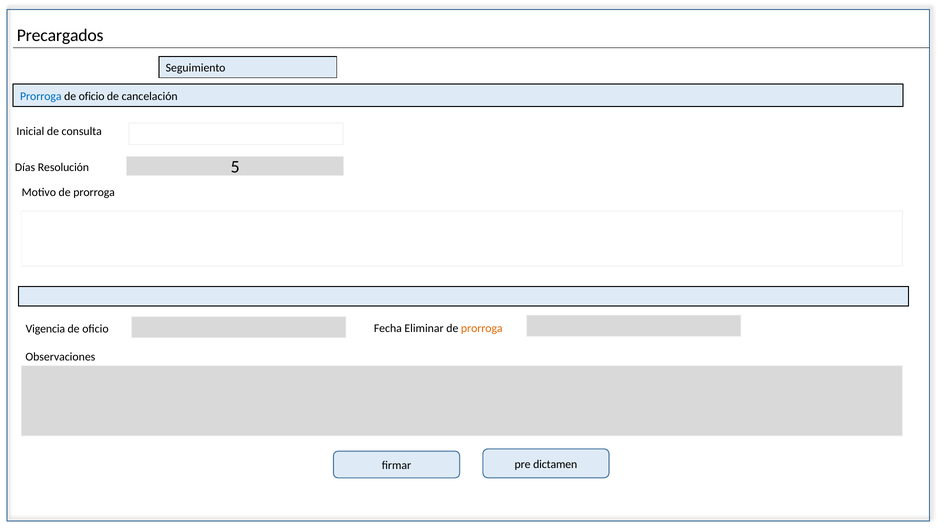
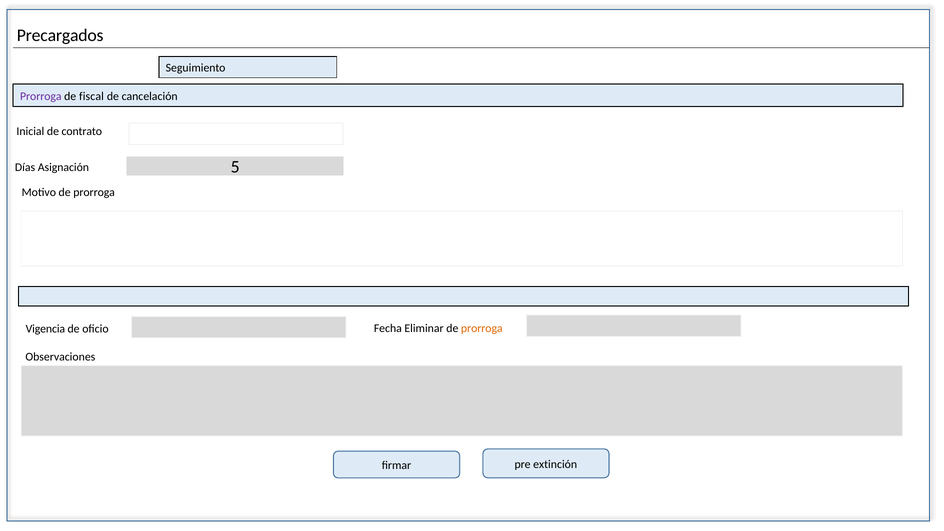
Prorroga at (41, 96) colour: blue -> purple
oficio at (92, 96): oficio -> fiscal
consulta: consulta -> contrato
Resolución: Resolución -> Asignación
dictamen: dictamen -> extinción
